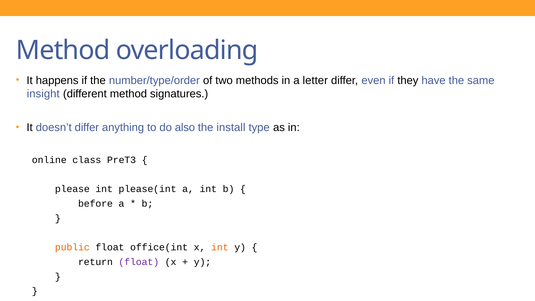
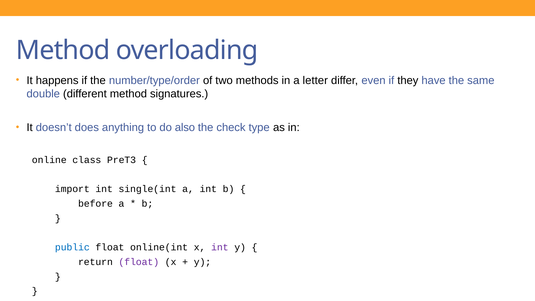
insight: insight -> double
doesn’t differ: differ -> does
install: install -> check
please: please -> import
please(int: please(int -> single(int
public colour: orange -> blue
office(int: office(int -> online(int
int at (220, 247) colour: orange -> purple
